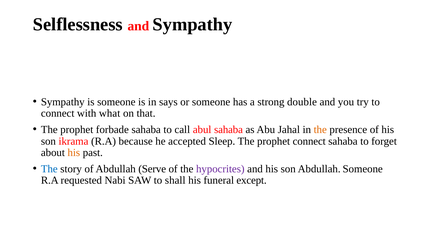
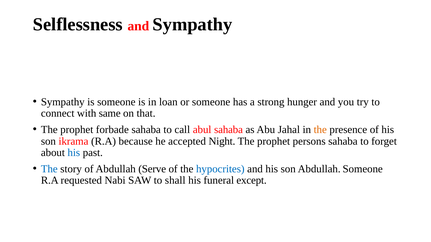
says: says -> loan
double: double -> hunger
what: what -> same
Sleep: Sleep -> Night
prophet connect: connect -> persons
his at (74, 153) colour: orange -> blue
hypocrites colour: purple -> blue
